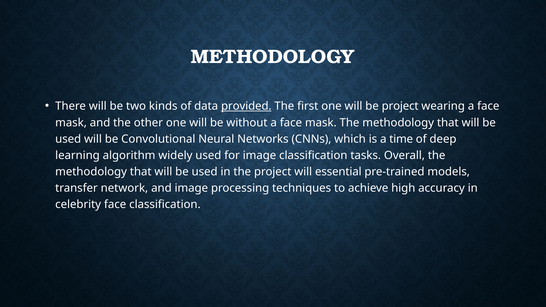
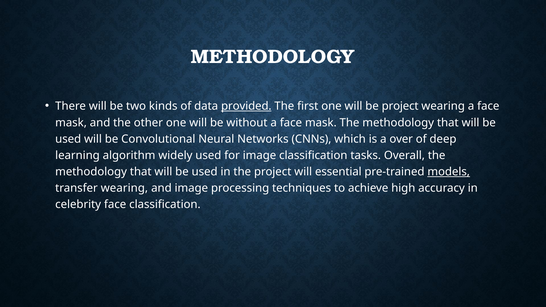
time: time -> over
models underline: none -> present
transfer network: network -> wearing
